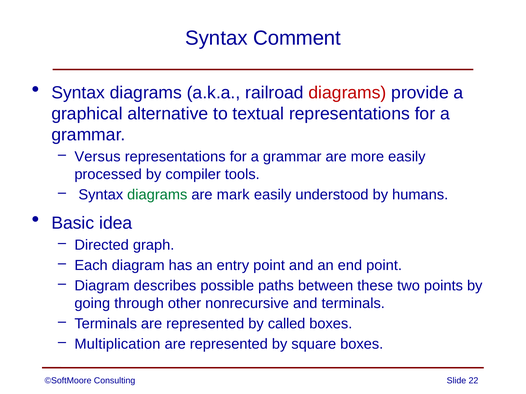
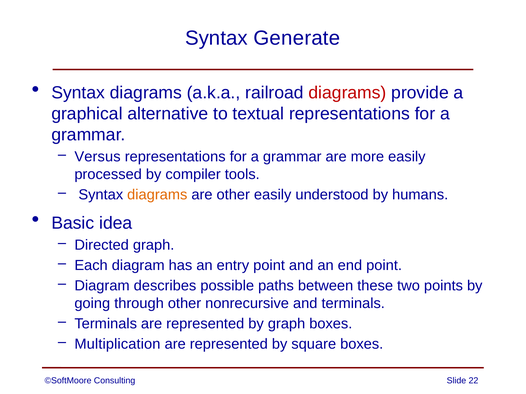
Comment: Comment -> Generate
diagrams at (157, 195) colour: green -> orange
are mark: mark -> other
by called: called -> graph
